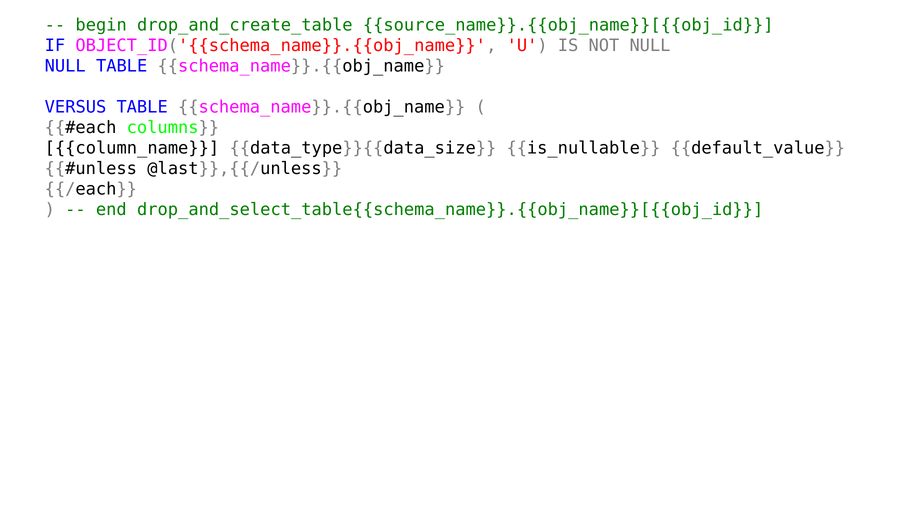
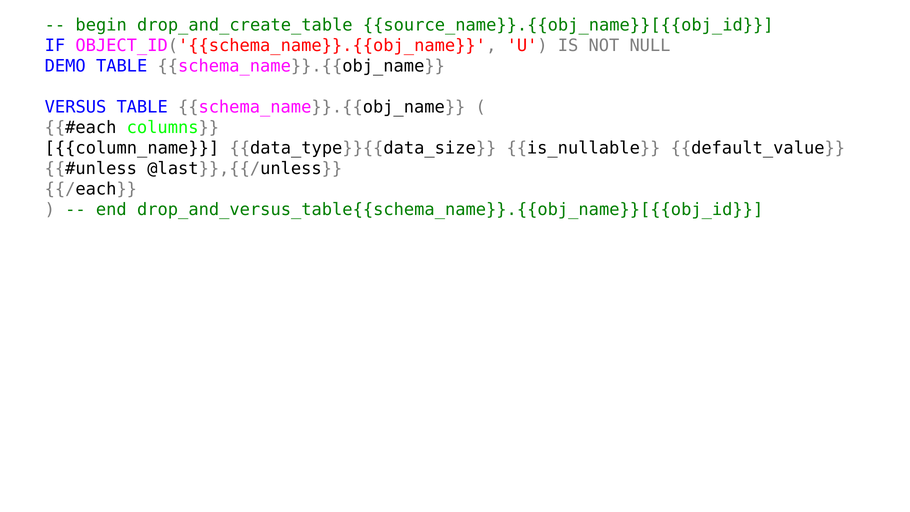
NULL at (65, 66): NULL -> DEMO
drop_and_select_table{{schema_name}}.{{obj_name}}[{{obj_id: drop_and_select_table{{schema_name}}.{{obj_name}}[{{obj_id -> drop_and_versus_table{{schema_name}}.{{obj_name}}[{{obj_id
